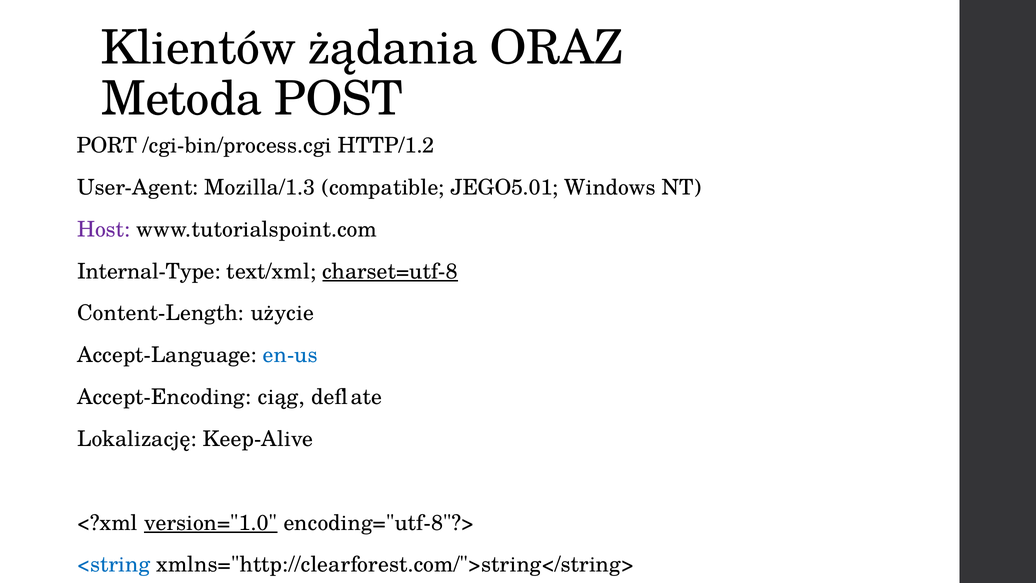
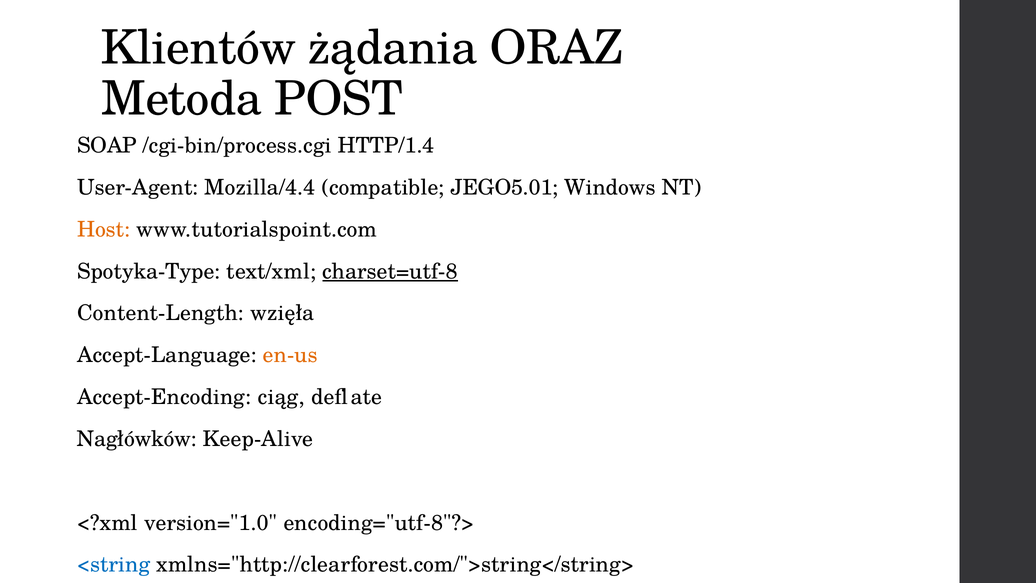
PORT: PORT -> SOAP
HTTP/1.2: HTTP/1.2 -> HTTP/1.4
Mozilla/1.3: Mozilla/1.3 -> Mozilla/4.4
Host colour: purple -> orange
Internal-Type: Internal-Type -> Spotyka-Type
użycie: użycie -> wzięła
en-us colour: blue -> orange
Lokalizację: Lokalizację -> Nagłówków
version="1.0 underline: present -> none
